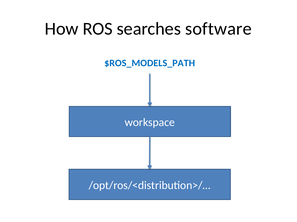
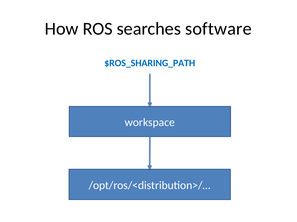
$ROS_MODELS_PATH: $ROS_MODELS_PATH -> $ROS_SHARING_PATH
